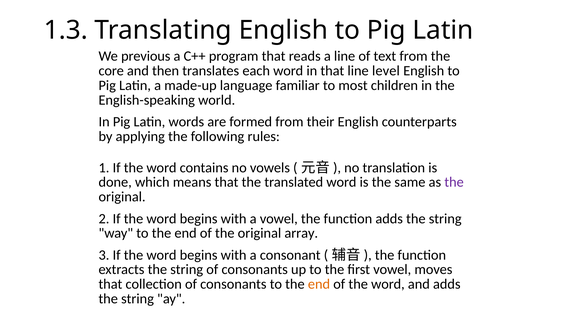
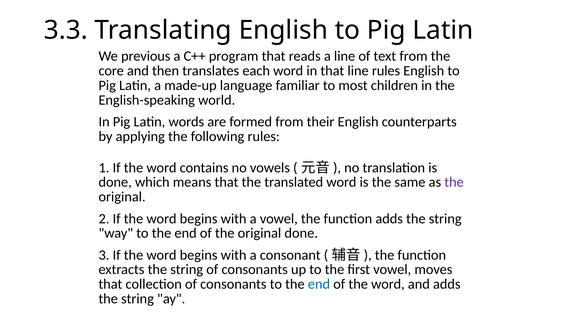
1.3: 1.3 -> 3.3
line level: level -> rules
original array: array -> done
end at (319, 284) colour: orange -> blue
